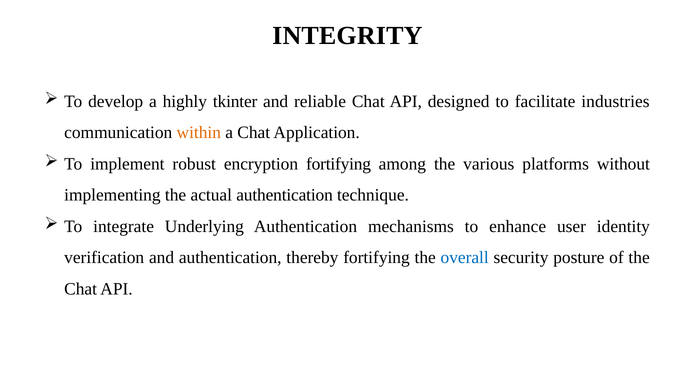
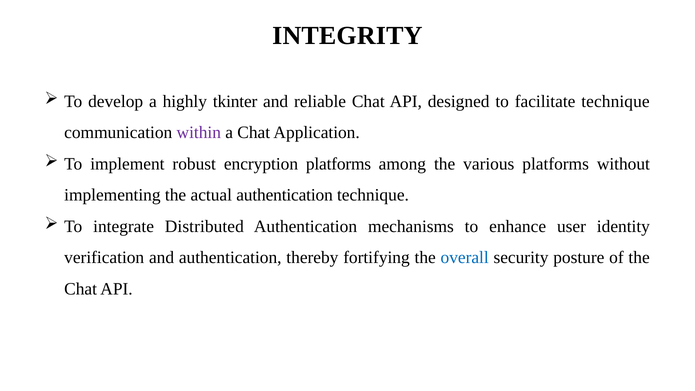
facilitate industries: industries -> technique
within colour: orange -> purple
encryption fortifying: fortifying -> platforms
Underlying: Underlying -> Distributed
